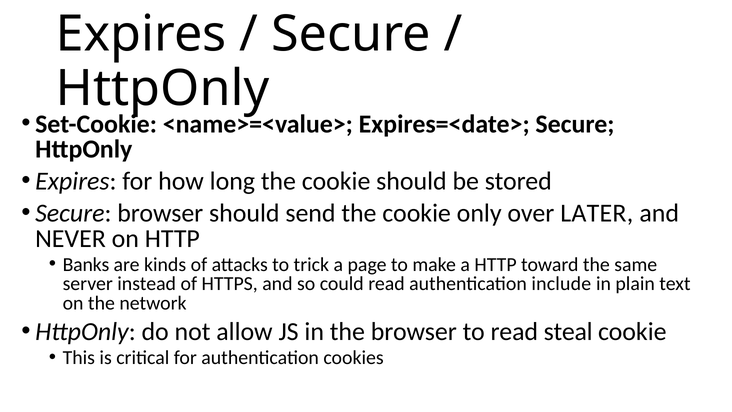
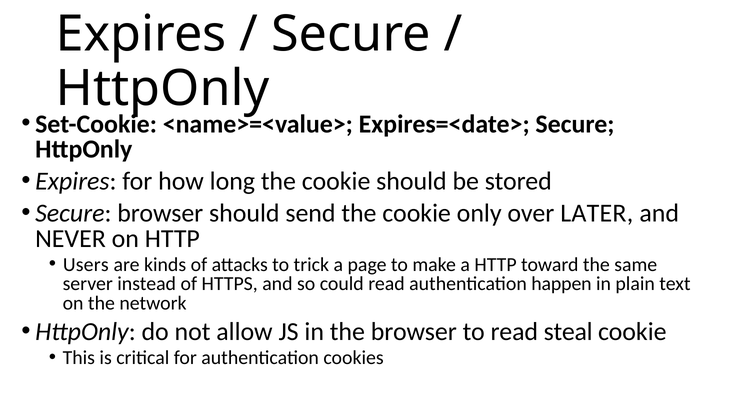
Banks: Banks -> Users
include: include -> happen
